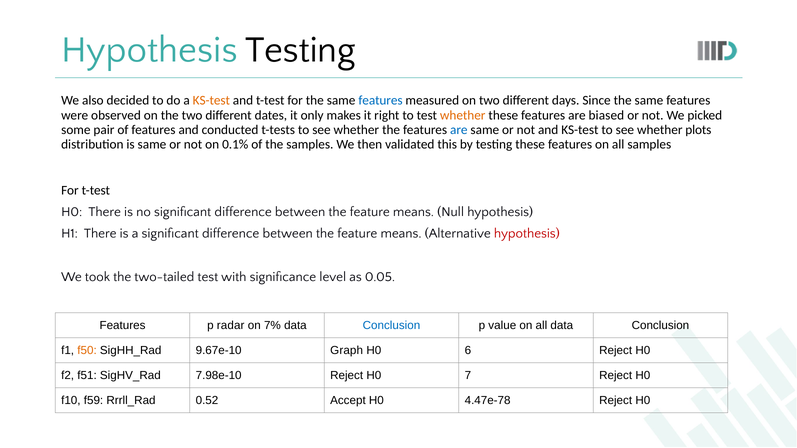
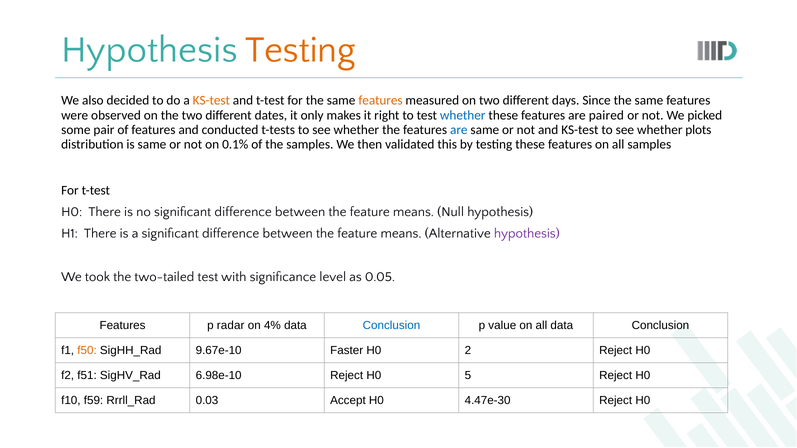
Testing at (300, 50) colour: black -> orange
features at (381, 101) colour: blue -> orange
whether at (463, 115) colour: orange -> blue
biased: biased -> paired
hypothesis at (527, 234) colour: red -> purple
7%: 7% -> 4%
Graph: Graph -> Faster
6: 6 -> 2
7.98e-10: 7.98e-10 -> 6.98e-10
7: 7 -> 5
0.52: 0.52 -> 0.03
4.47e-78: 4.47e-78 -> 4.47e-30
